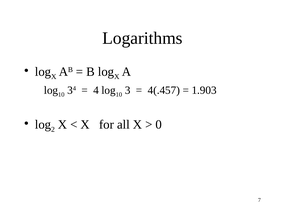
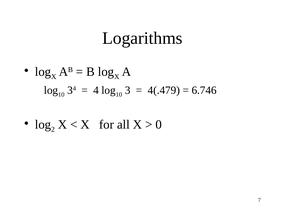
4(.457: 4(.457 -> 4(.479
1.903: 1.903 -> 6.746
